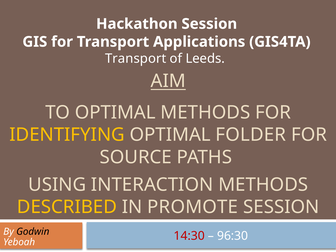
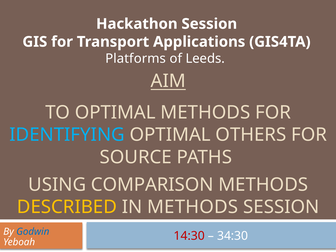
Transport at (136, 58): Transport -> Platforms
IDENTIFYING colour: yellow -> light blue
FOLDER: FOLDER -> OTHERS
INTERACTION: INTERACTION -> COMPARISON
IN PROMOTE: PROMOTE -> METHODS
Godwin colour: black -> blue
96:30: 96:30 -> 34:30
